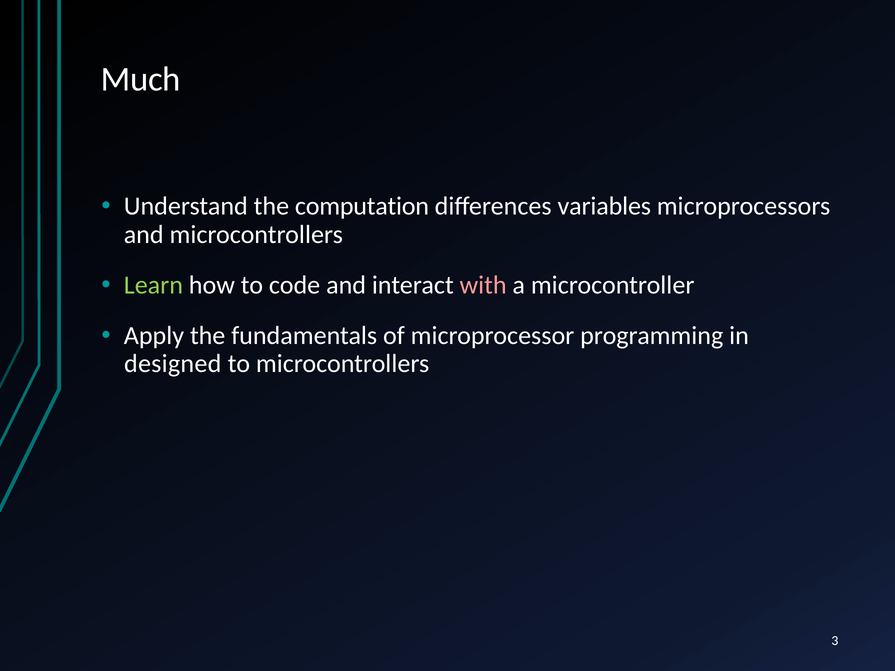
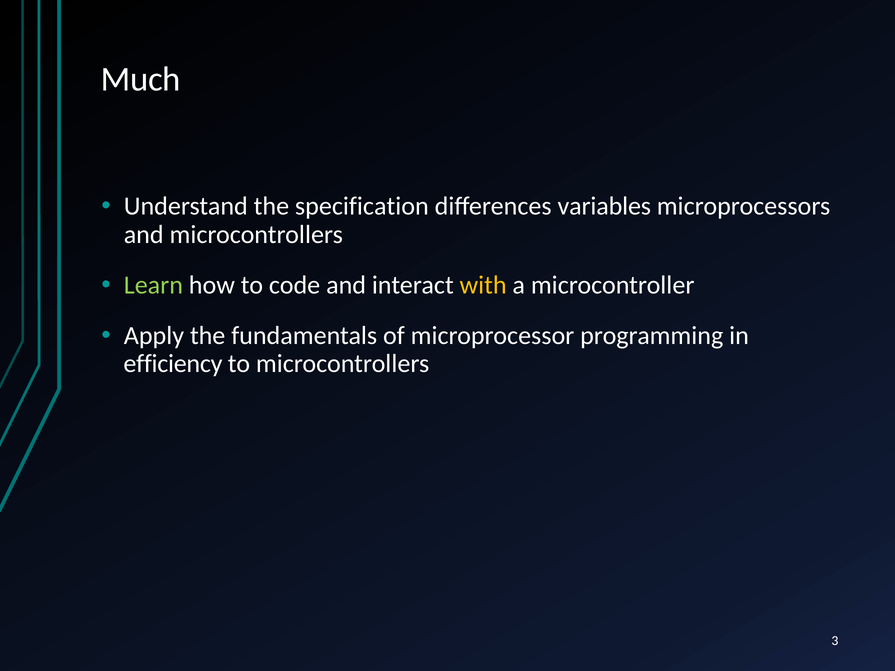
computation: computation -> specification
with colour: pink -> yellow
designed: designed -> efficiency
